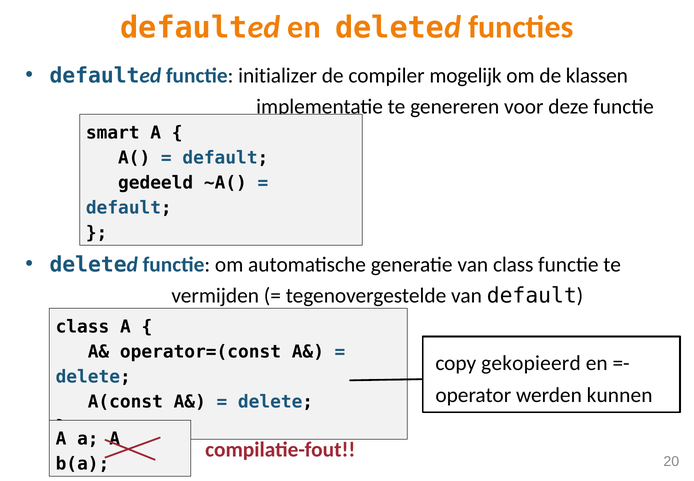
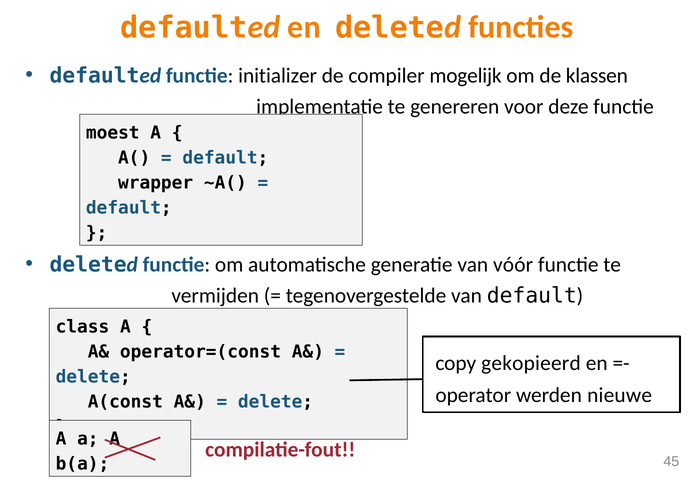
smart: smart -> moest
gedeeld: gedeeld -> wrapper
van class: class -> vóór
kunnen: kunnen -> nieuwe
20: 20 -> 45
